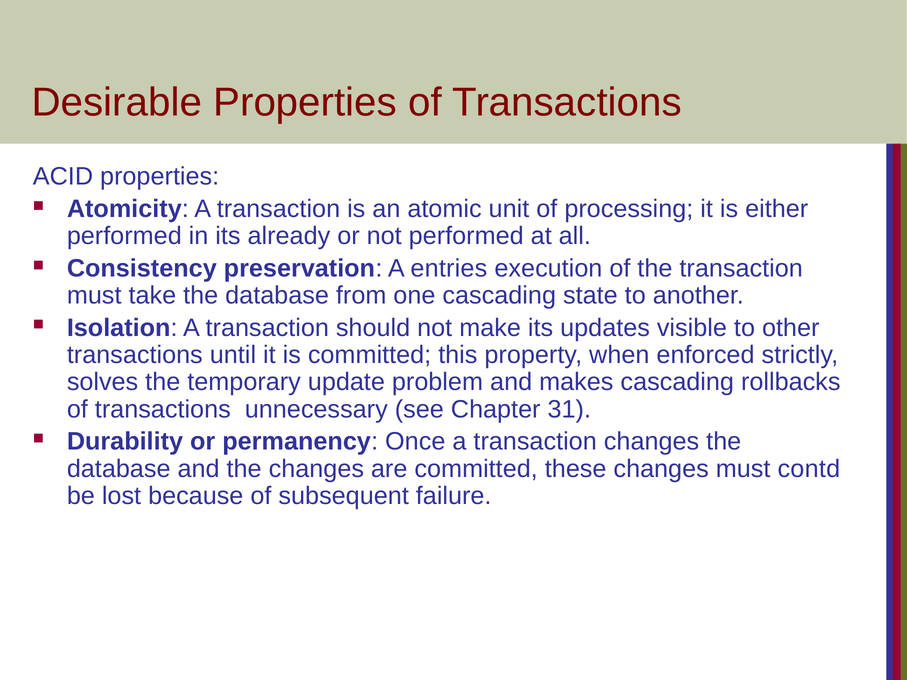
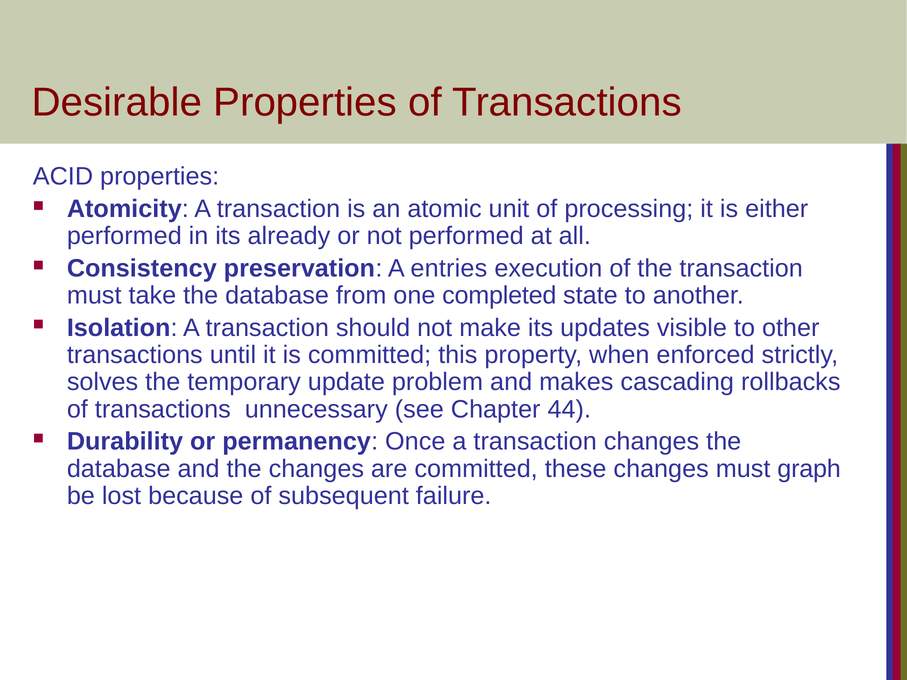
one cascading: cascading -> completed
31: 31 -> 44
contd: contd -> graph
